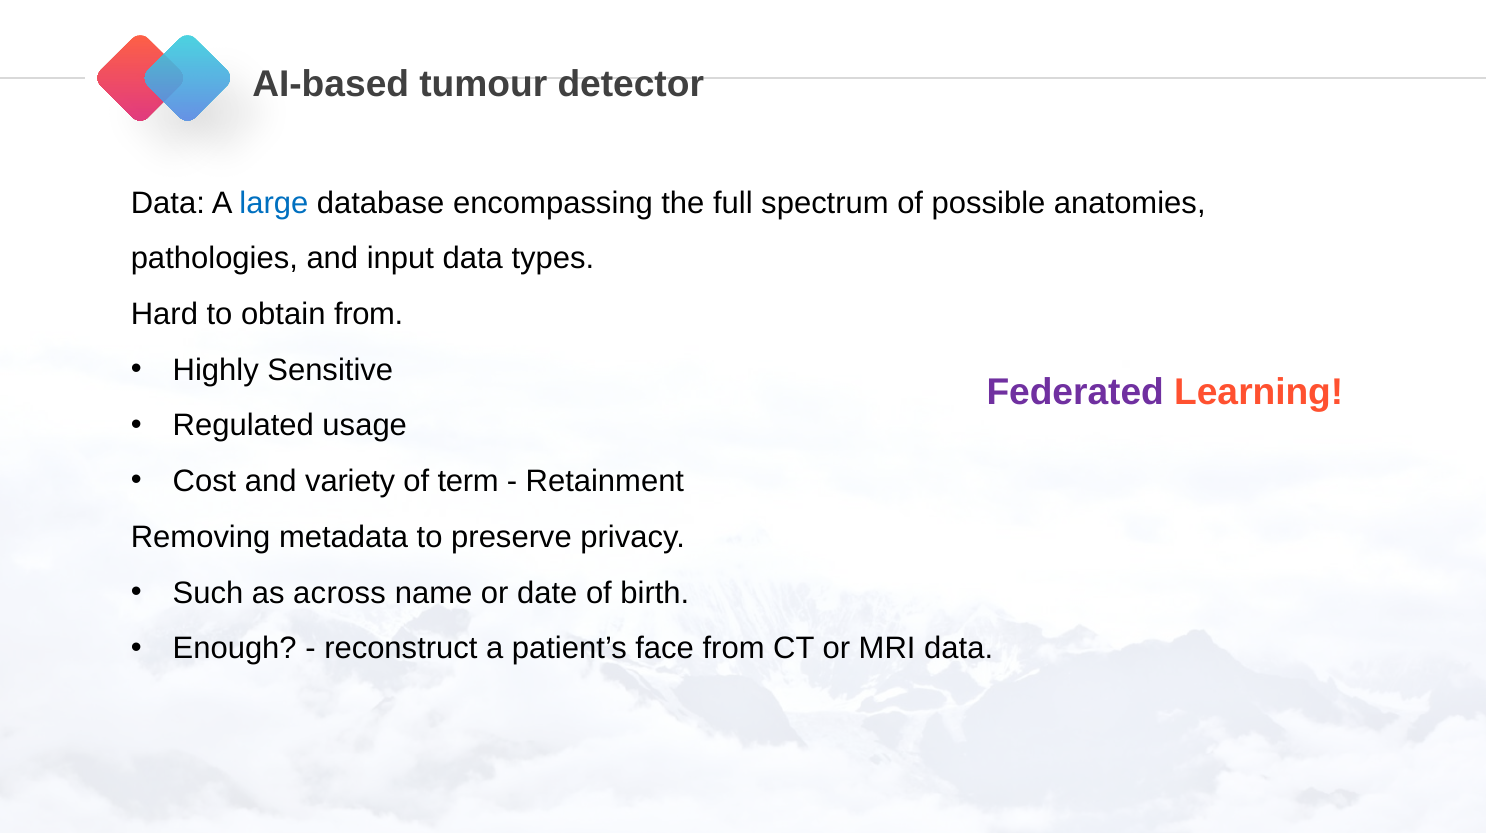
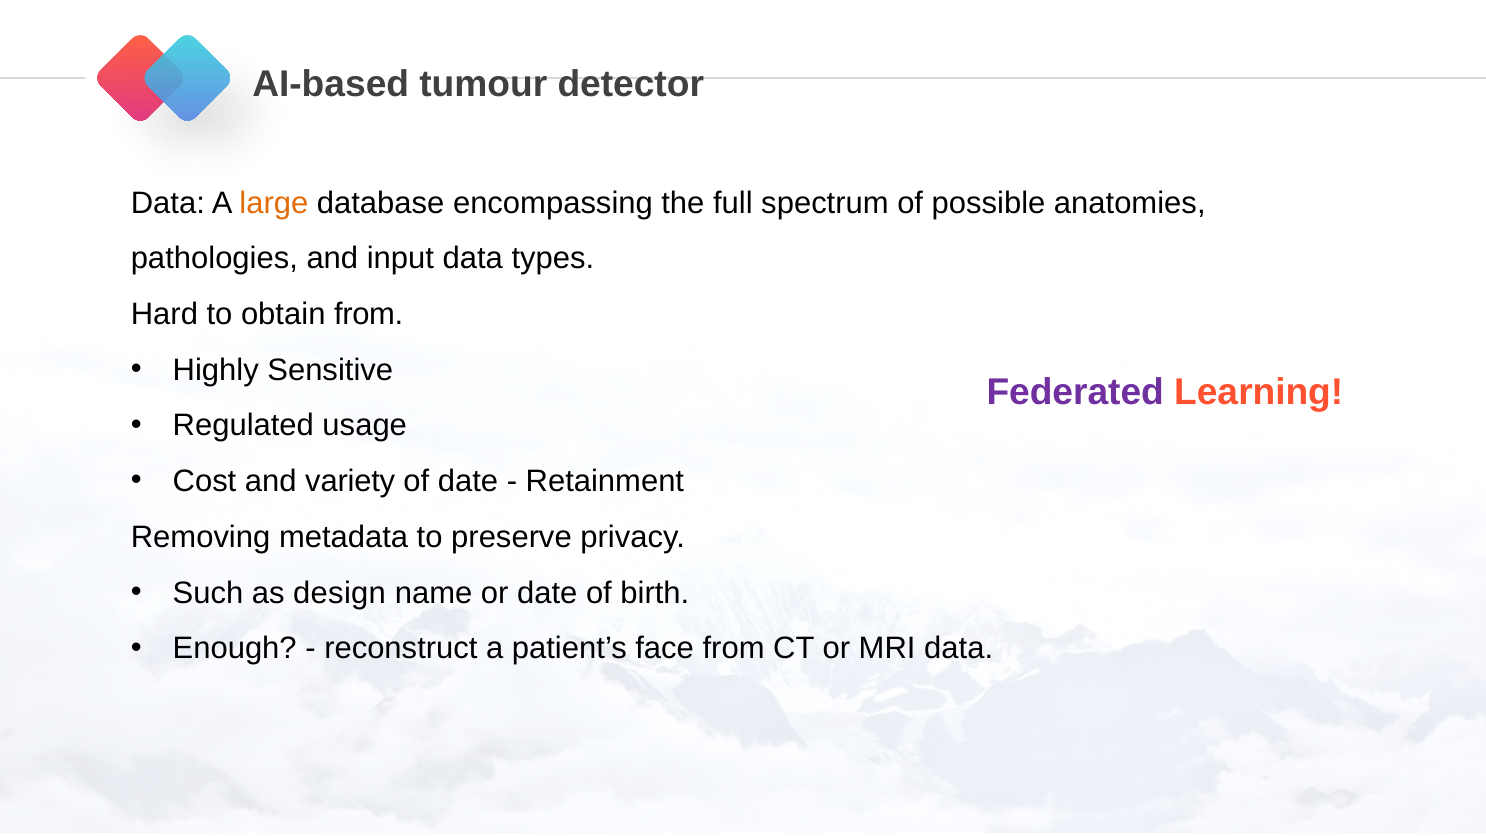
large colour: blue -> orange
of term: term -> date
across: across -> design
